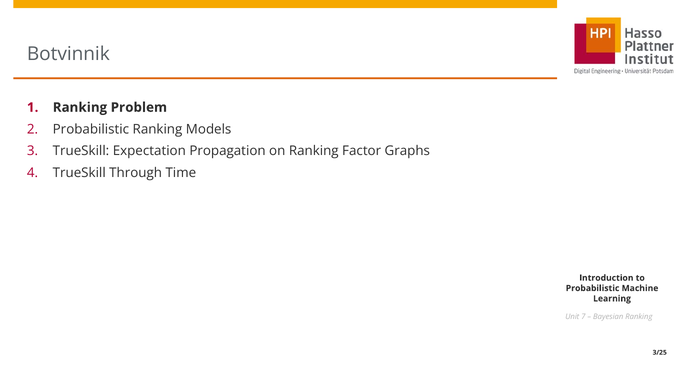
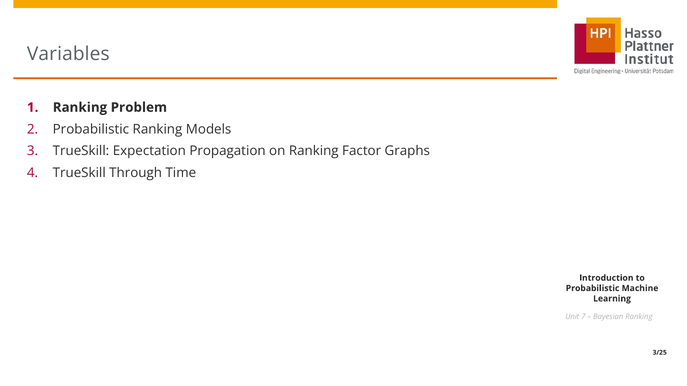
Botvinnik: Botvinnik -> Variables
